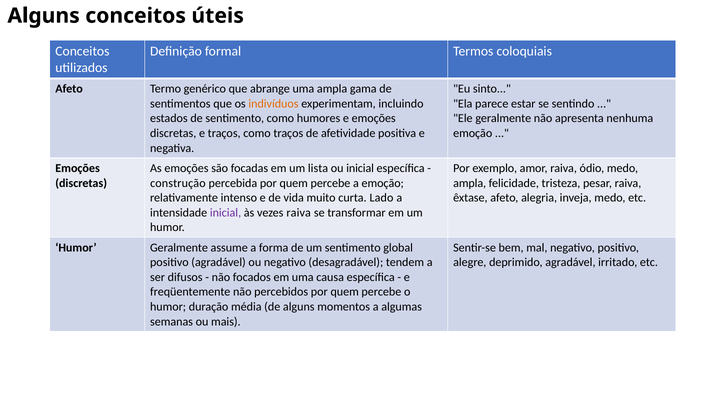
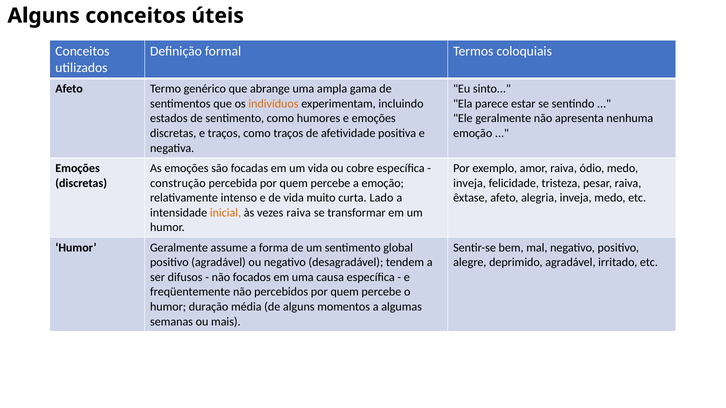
um lista: lista -> vida
ou inicial: inicial -> cobre
ampla at (470, 183): ampla -> inveja
inicial at (226, 213) colour: purple -> orange
